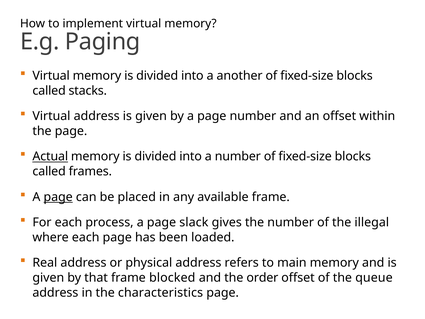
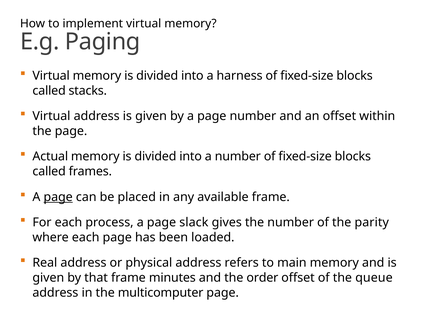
another: another -> harness
Actual underline: present -> none
illegal: illegal -> parity
blocked: blocked -> minutes
characteristics: characteristics -> multicomputer
